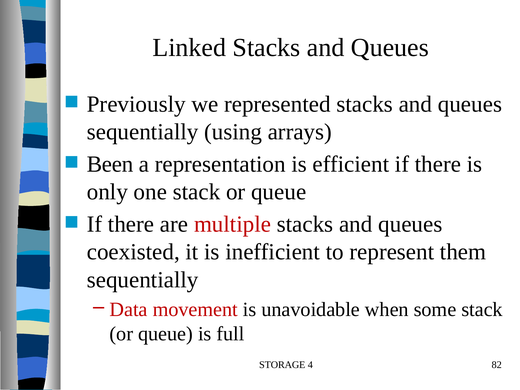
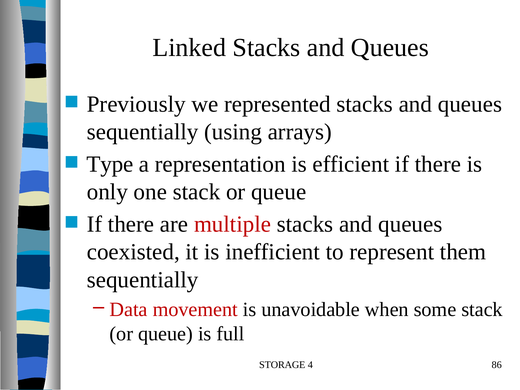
Been: Been -> Type
82: 82 -> 86
